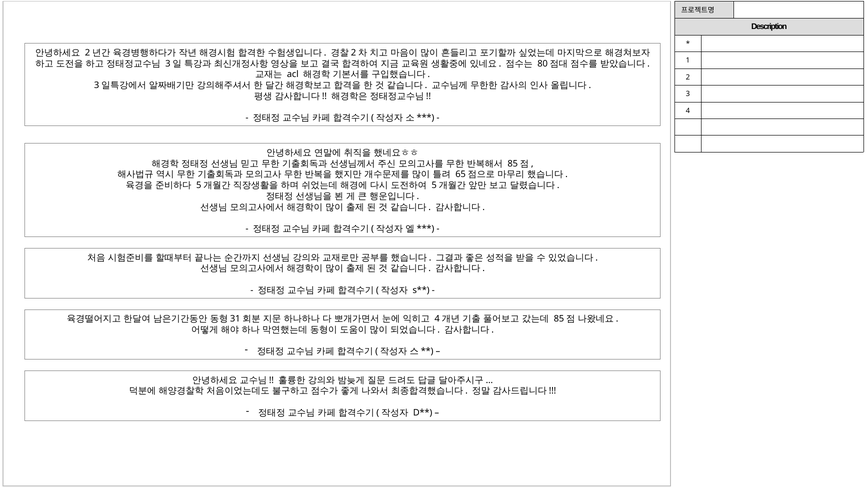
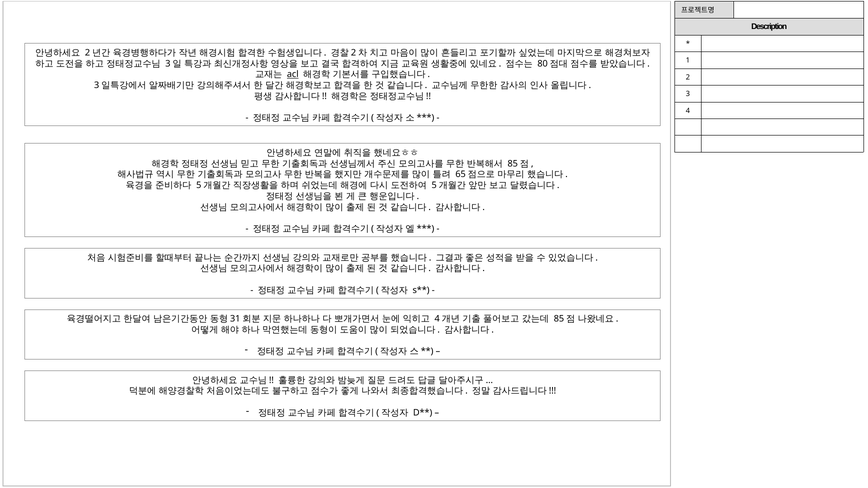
acl underline: none -> present
